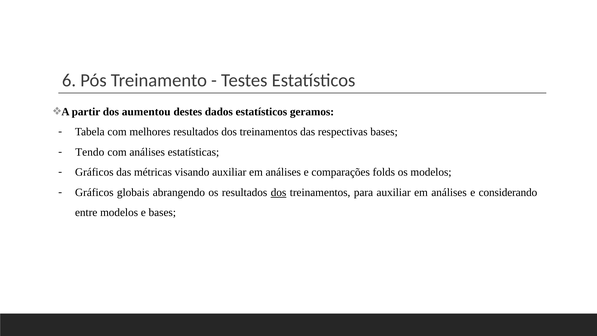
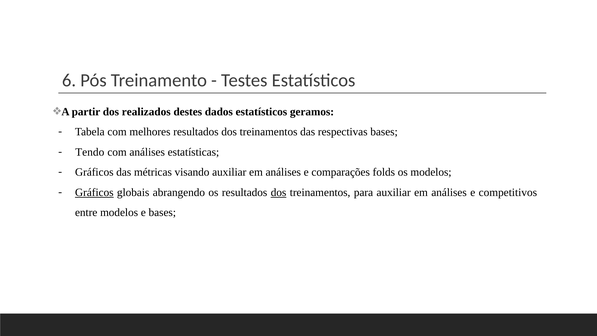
aumentou: aumentou -> realizados
Gráficos at (94, 192) underline: none -> present
considerando: considerando -> competitivos
